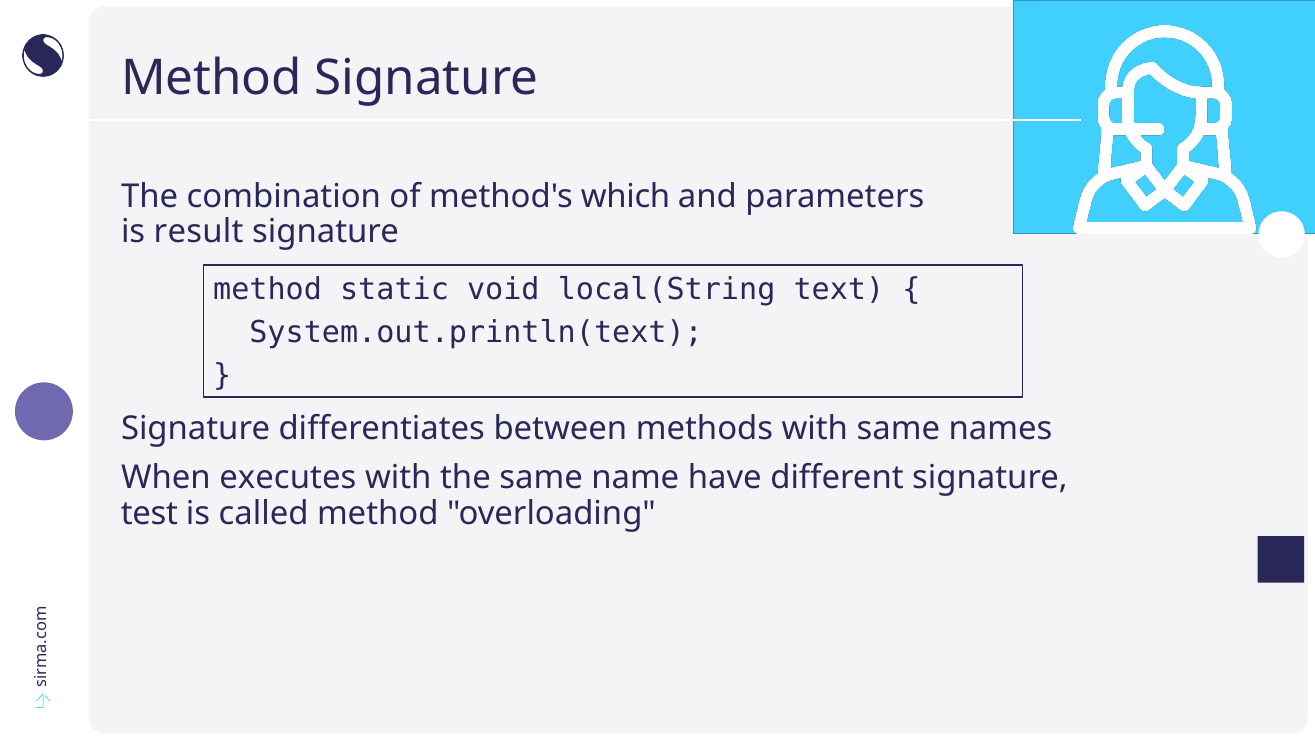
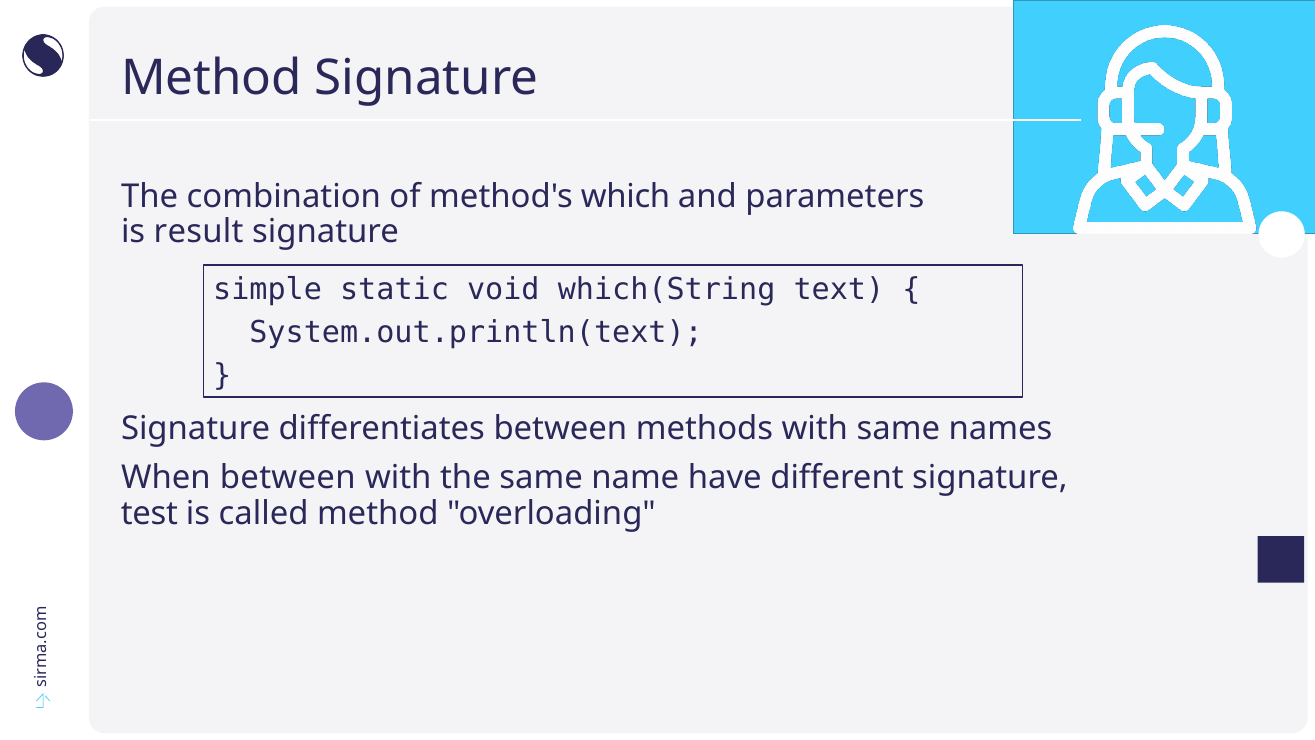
method at (268, 290): method -> simple
local(String: local(String -> which(String
When executes: executes -> between
